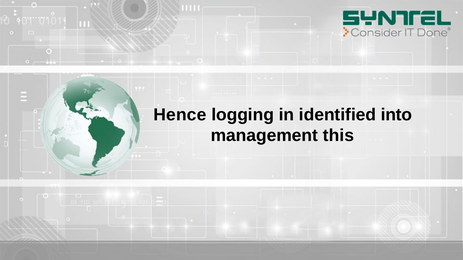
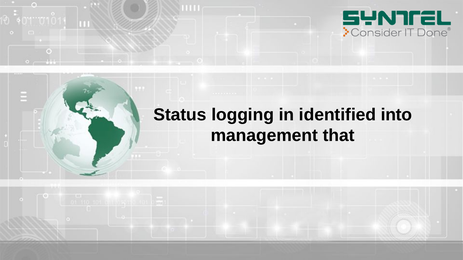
Hence: Hence -> Status
this: this -> that
